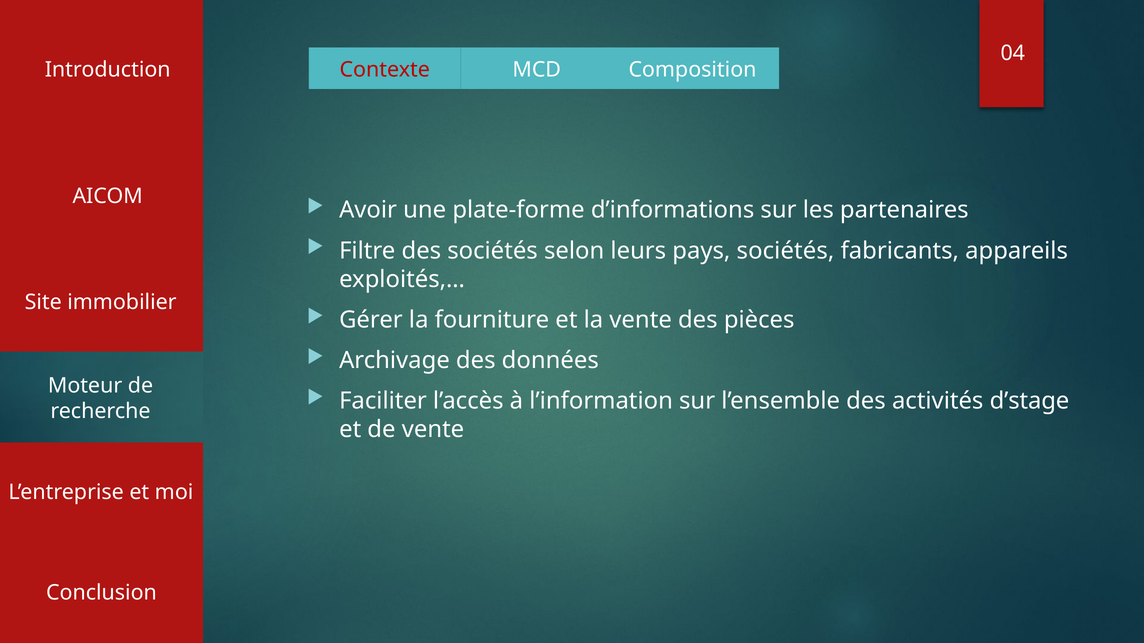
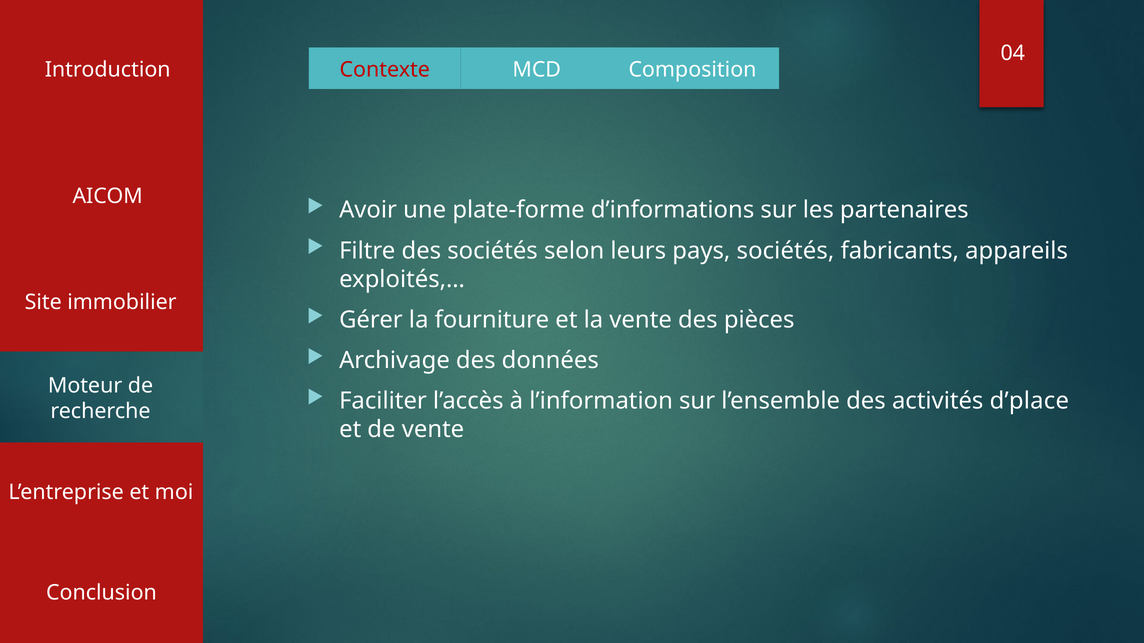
d’stage: d’stage -> d’place
